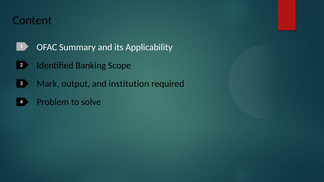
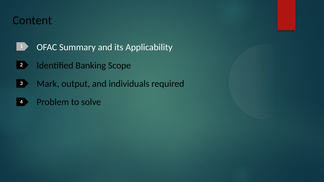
institution: institution -> individuals
